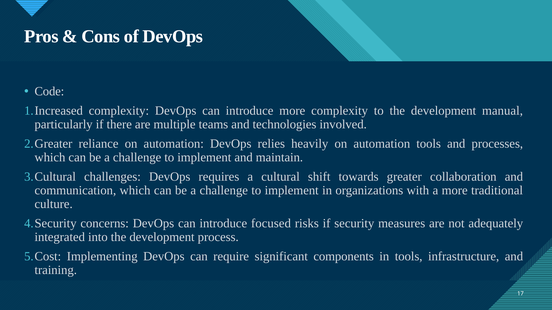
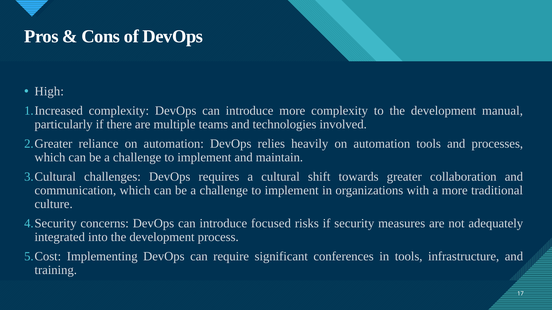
Code: Code -> High
components: components -> conferences
